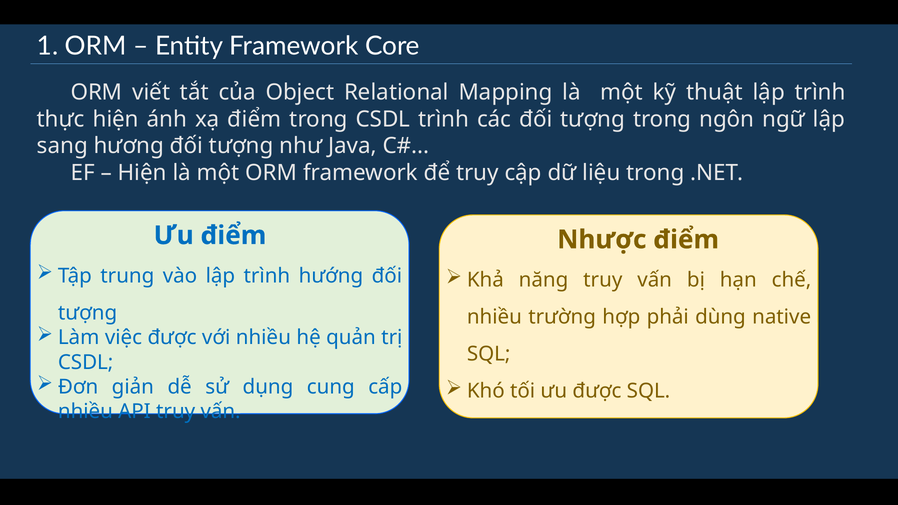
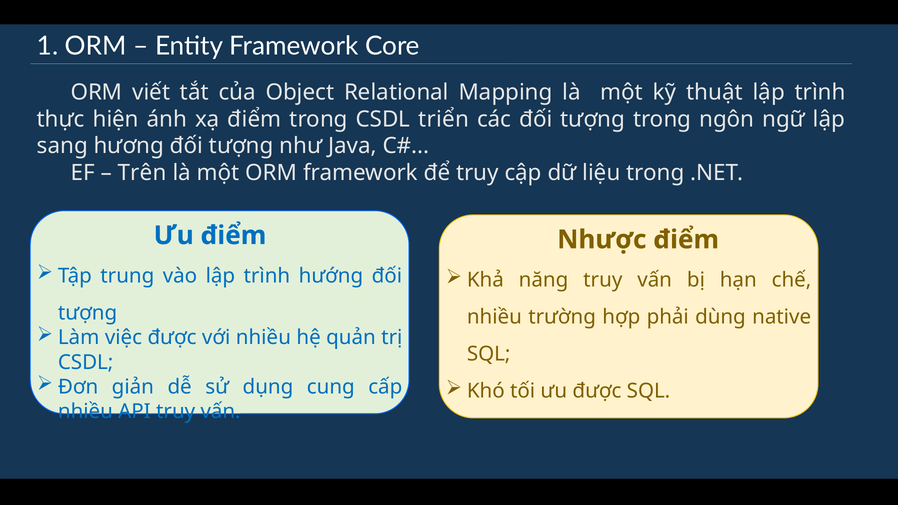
CSDL trình: trình -> triển
Hiện at (142, 173): Hiện -> Trên
